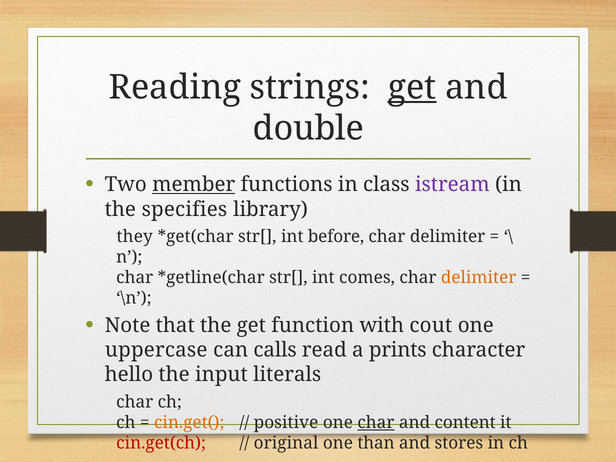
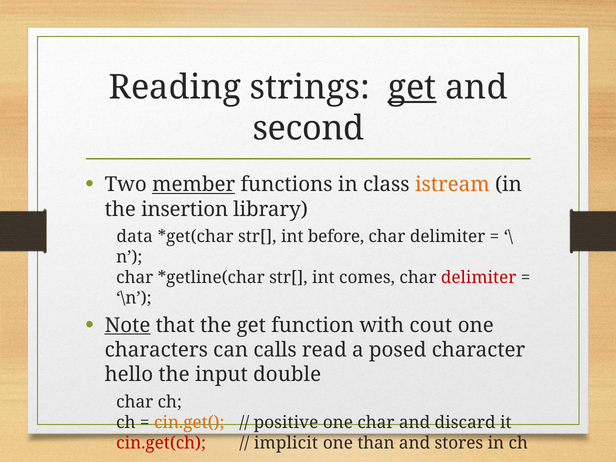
double: double -> second
istream colour: purple -> orange
specifies: specifies -> insertion
they: they -> data
delimiter at (479, 278) colour: orange -> red
Note underline: none -> present
uppercase: uppercase -> characters
prints: prints -> posed
literals: literals -> double
char at (376, 423) underline: present -> none
content: content -> discard
original: original -> implicit
